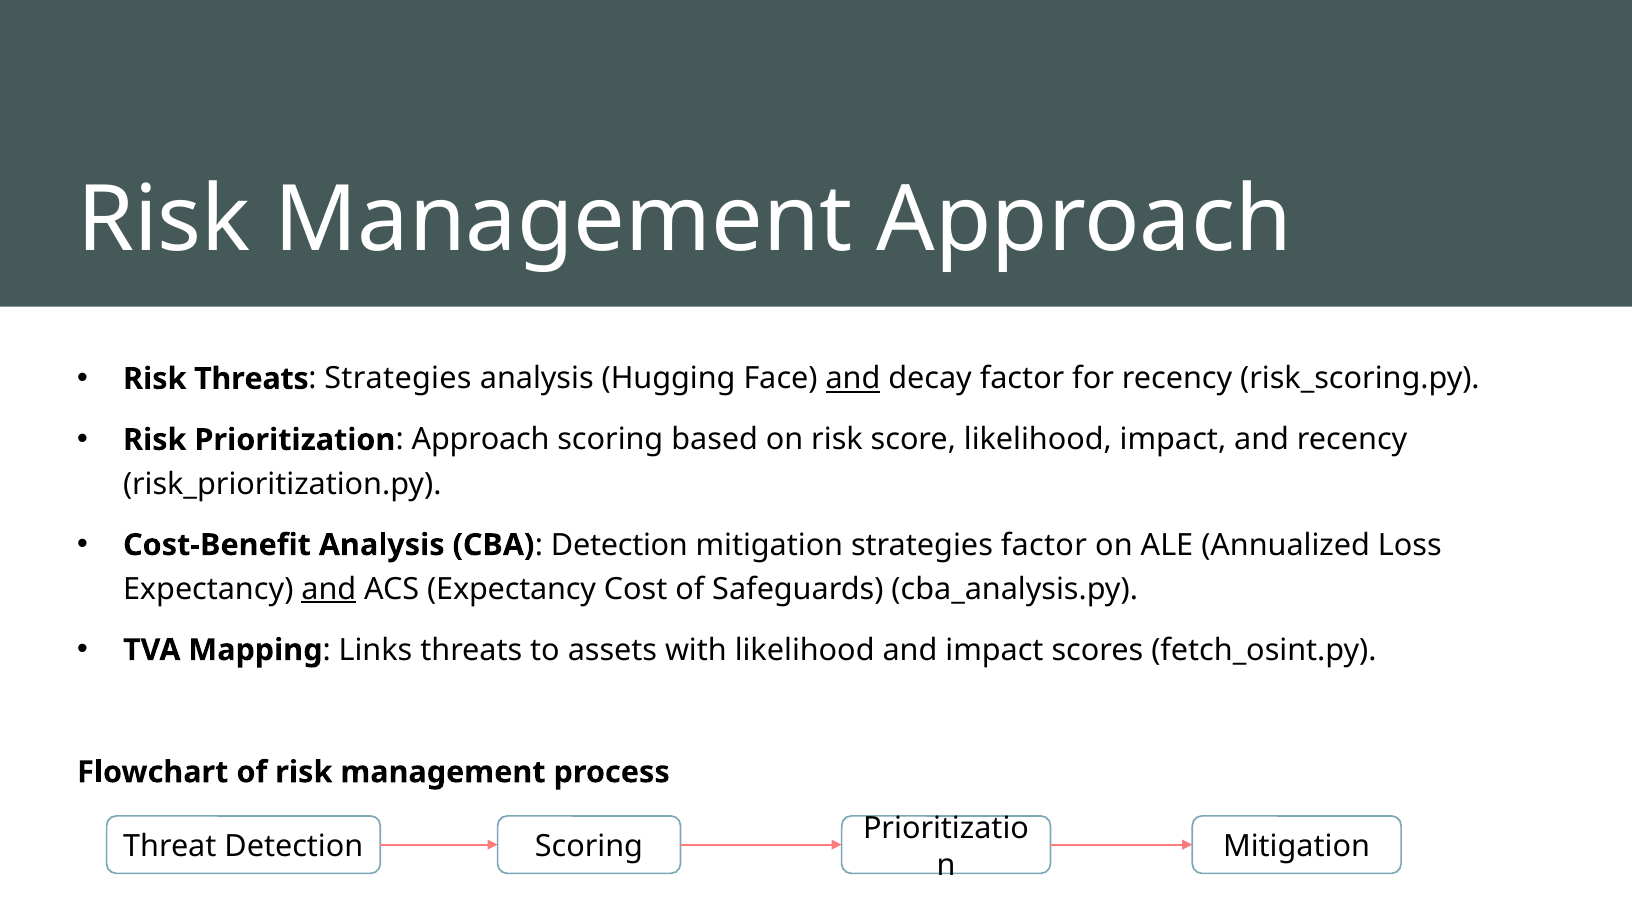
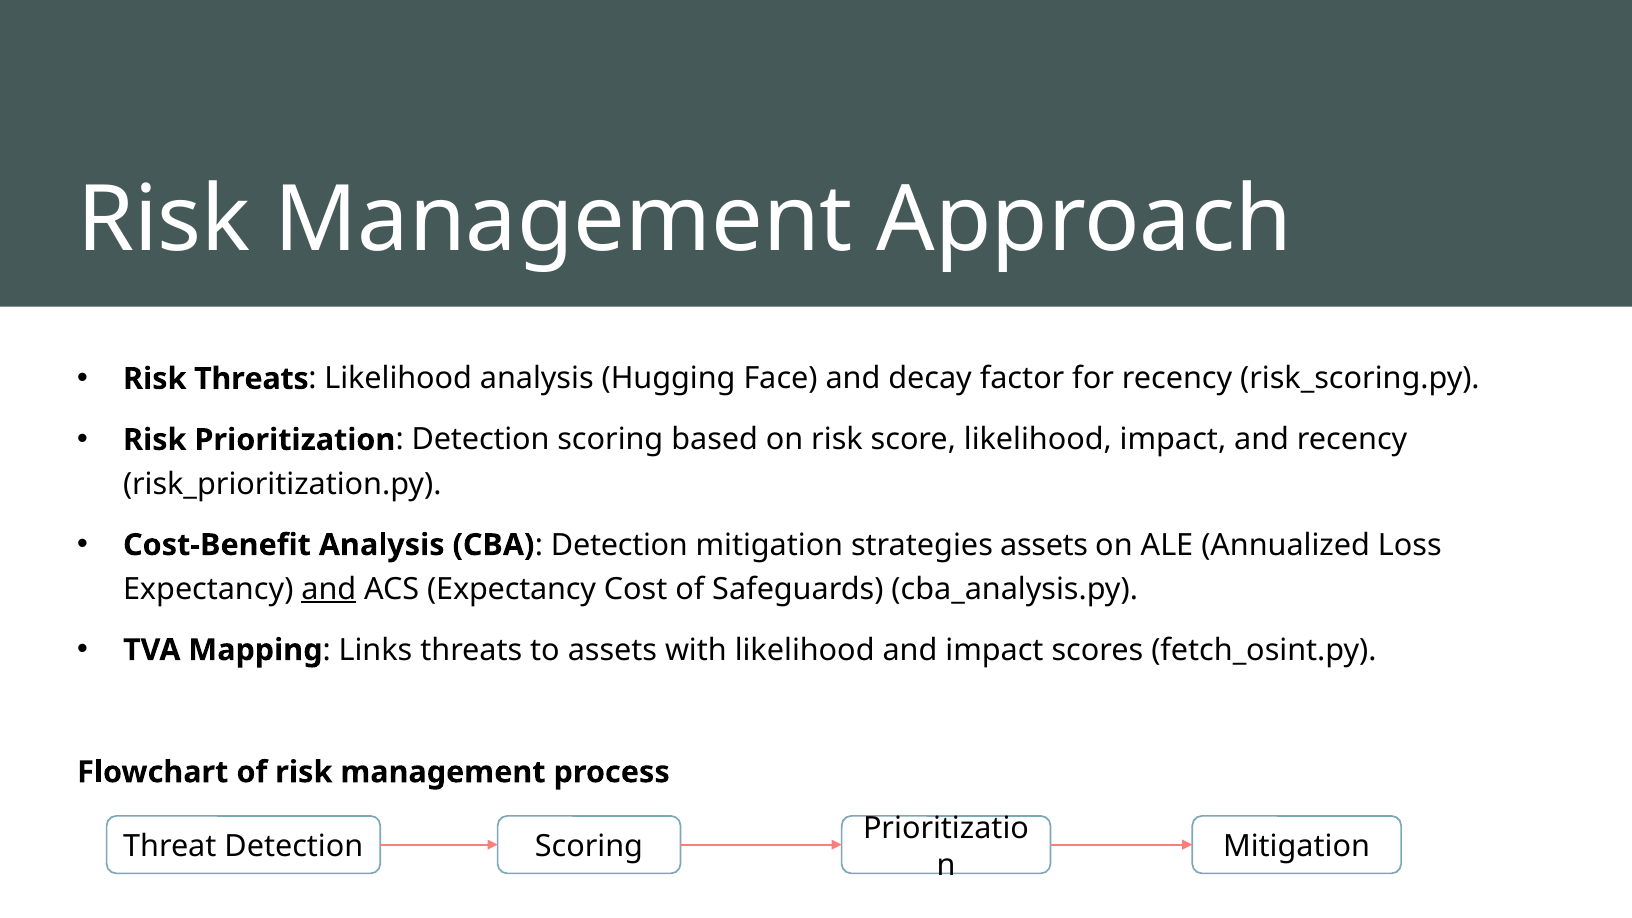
Strategies at (398, 379): Strategies -> Likelihood
and at (853, 379) underline: present -> none
Approach at (481, 440): Approach -> Detection
strategies factor: factor -> assets
